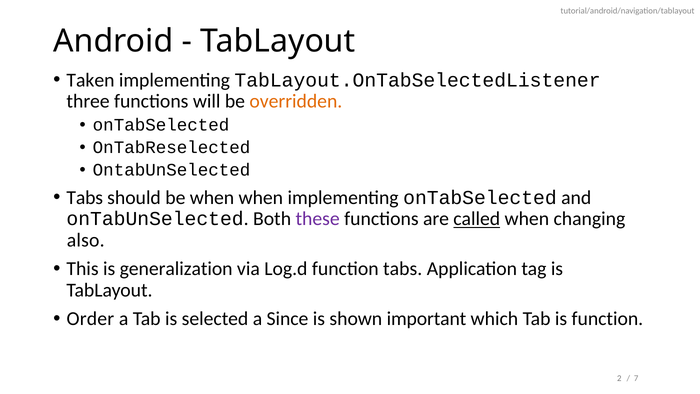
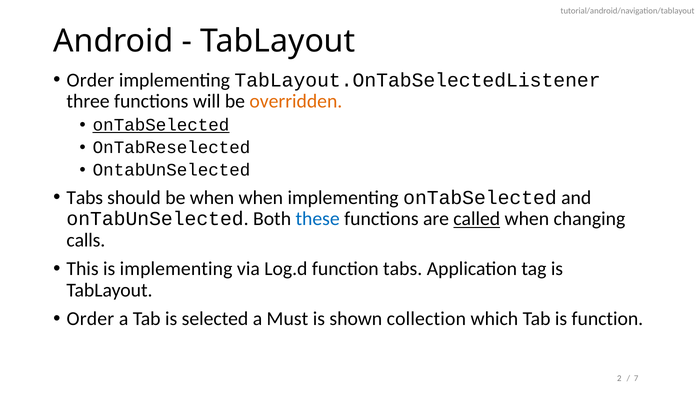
Taken at (90, 80): Taken -> Order
onTabSelected at (161, 125) underline: none -> present
these colour: purple -> blue
also: also -> calls
is generalization: generalization -> implementing
Since: Since -> Must
important: important -> collection
